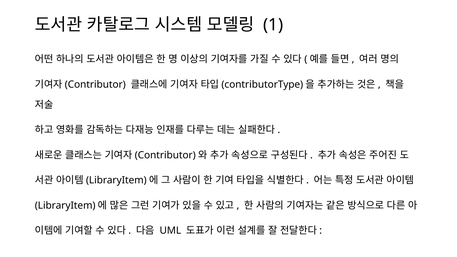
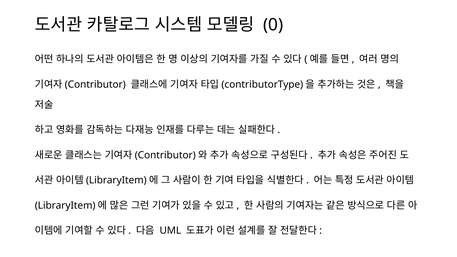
1: 1 -> 0
